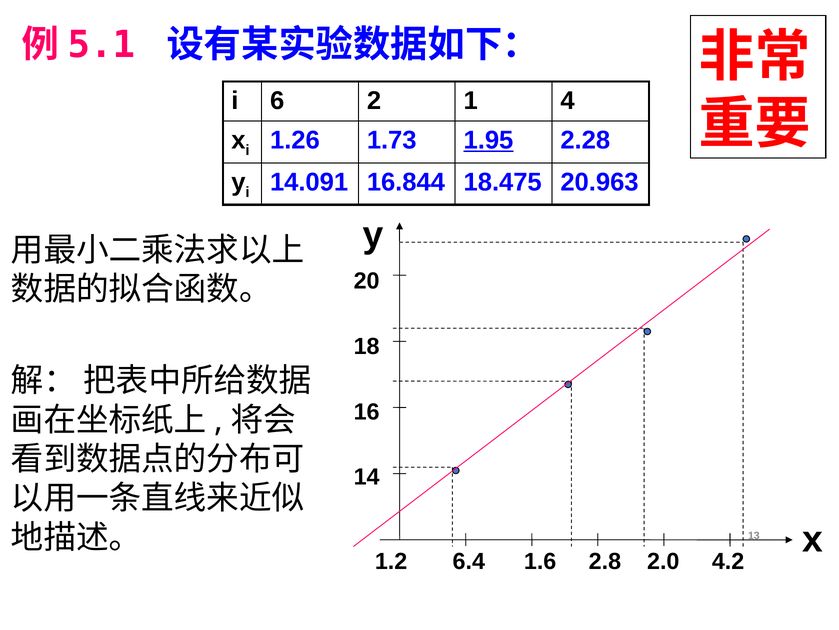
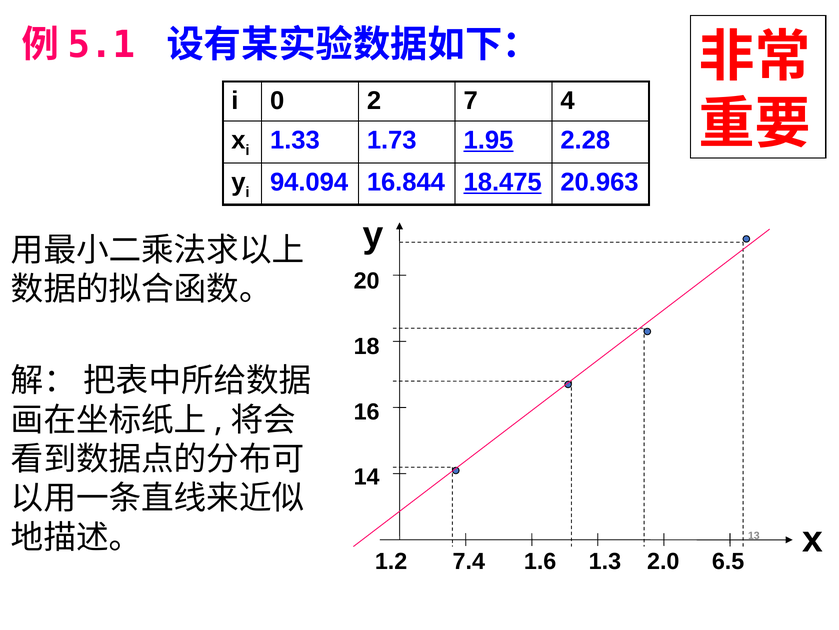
6: 6 -> 0
1: 1 -> 7
1.26: 1.26 -> 1.33
14.091: 14.091 -> 94.094
18.475 underline: none -> present
6.4: 6.4 -> 7.4
2.8: 2.8 -> 1.3
4.2: 4.2 -> 6.5
